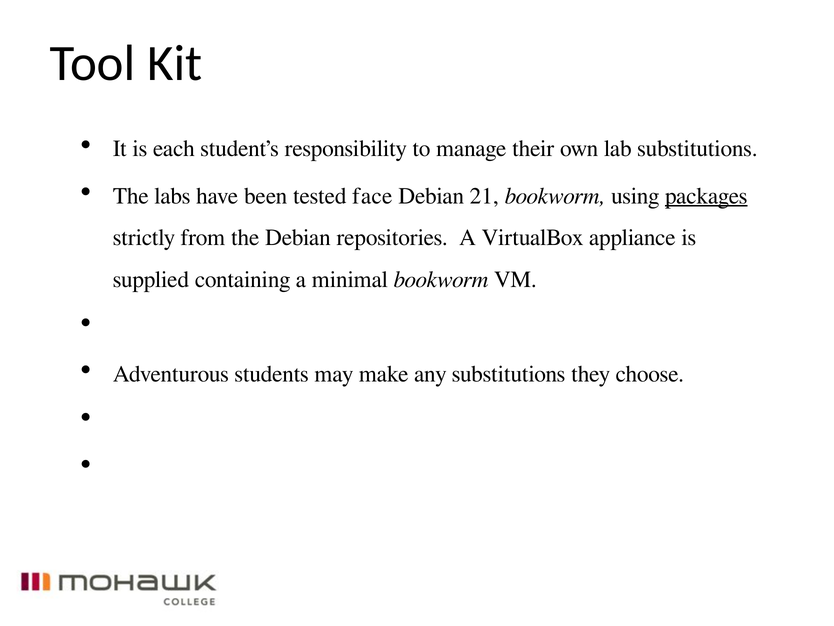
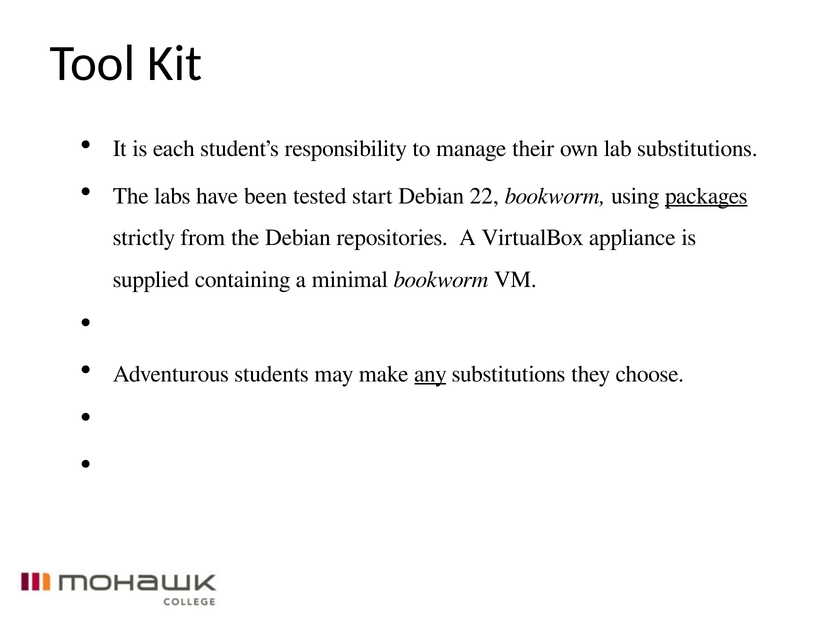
face: face -> start
21: 21 -> 22
any underline: none -> present
